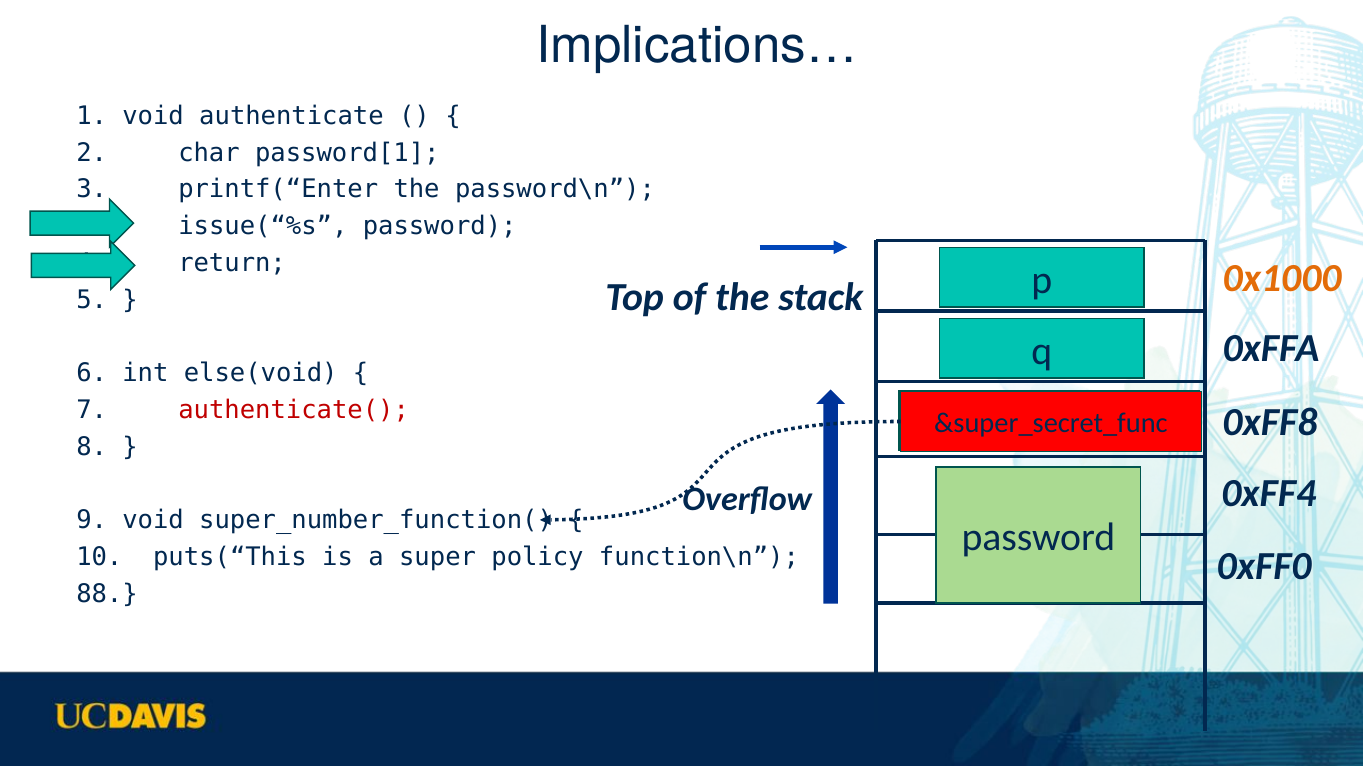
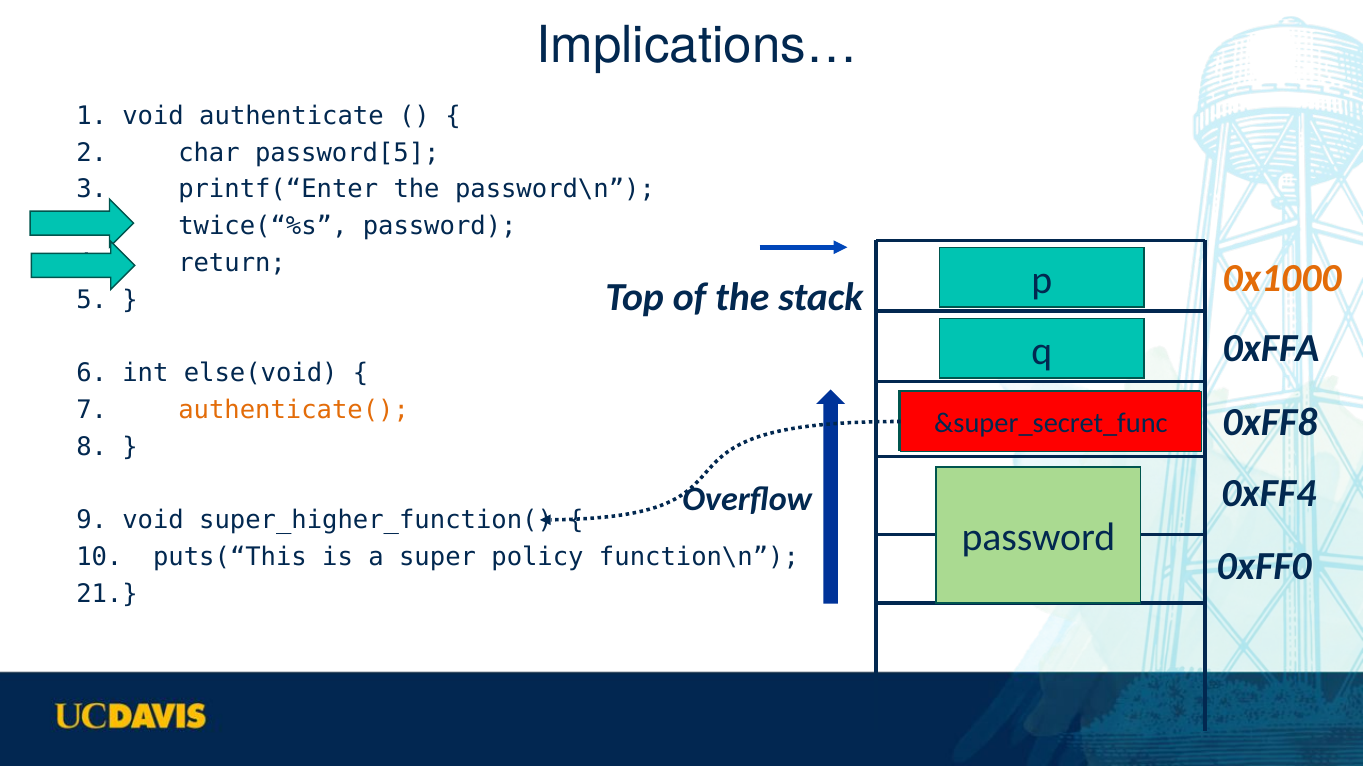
password[1: password[1 -> password[5
issue(“%s: issue(“%s -> twice(“%s
authenticate( colour: red -> orange
super_number_function(: super_number_function( -> super_higher_function(
88: 88 -> 21
